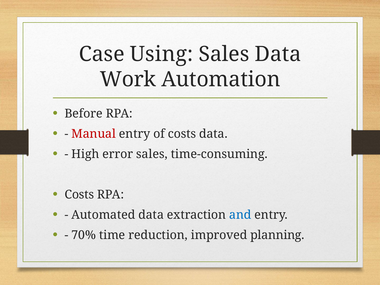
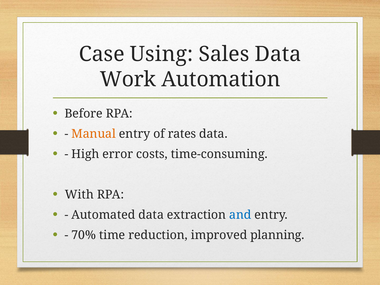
Manual colour: red -> orange
of costs: costs -> rates
error sales: sales -> costs
Costs at (79, 195): Costs -> With
